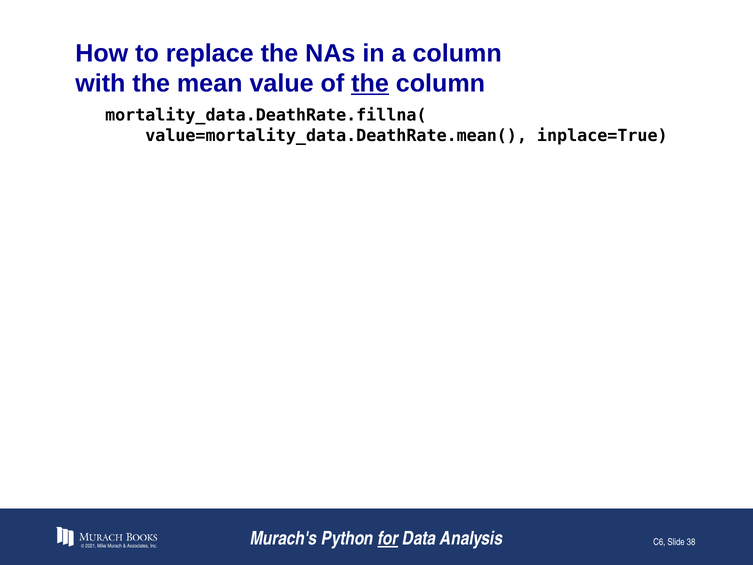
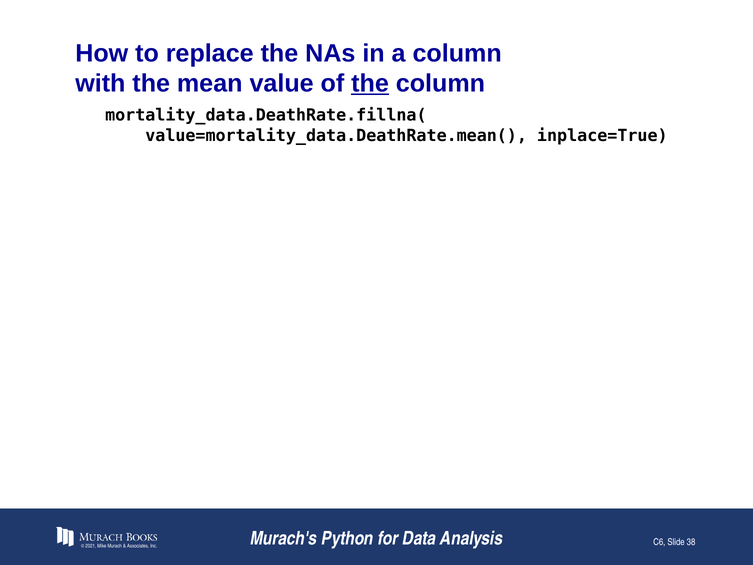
for underline: present -> none
